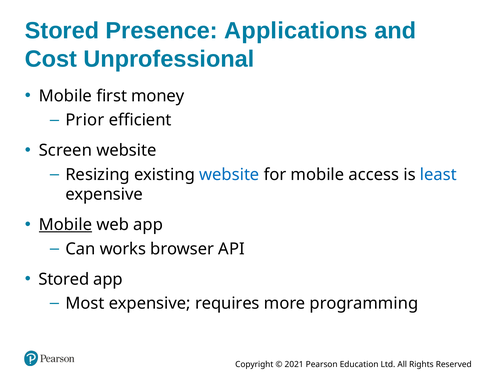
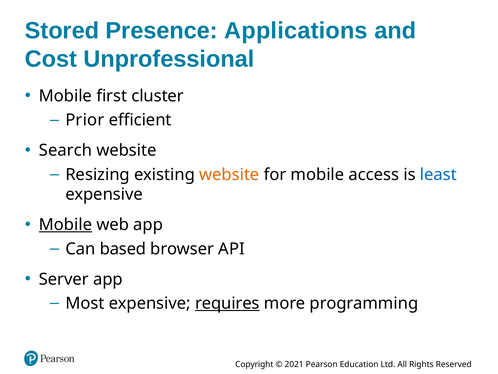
money: money -> cluster
Screen: Screen -> Search
website at (229, 174) colour: blue -> orange
works: works -> based
Stored at (64, 279): Stored -> Server
requires underline: none -> present
